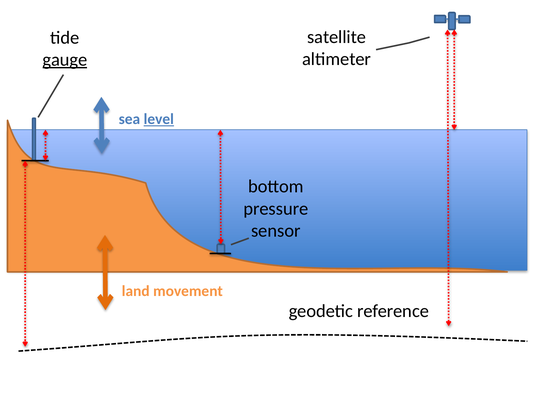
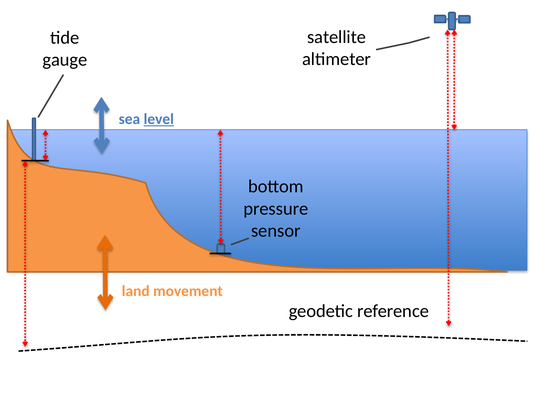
gauge underline: present -> none
